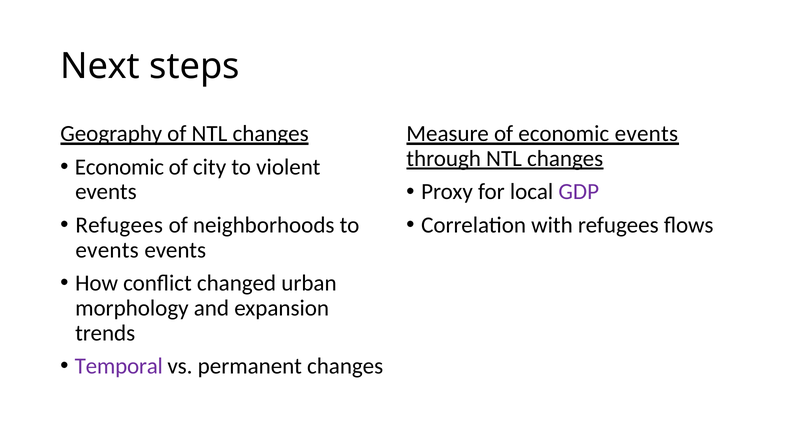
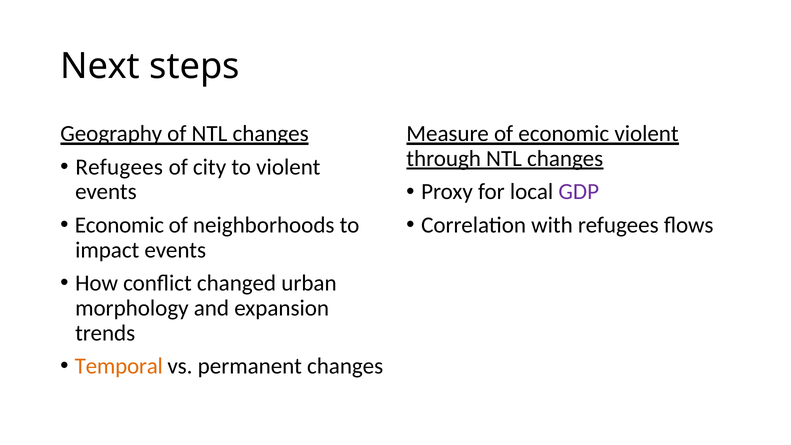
economic events: events -> violent
Economic at (119, 167): Economic -> Refugees
Refugees at (119, 225): Refugees -> Economic
events at (107, 250): events -> impact
Temporal colour: purple -> orange
